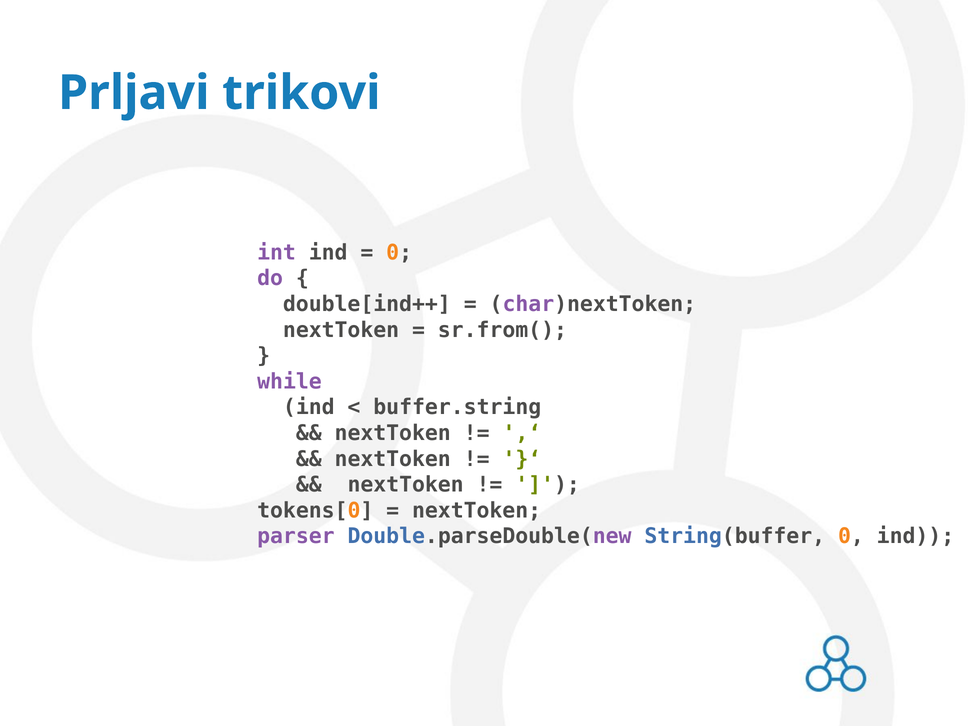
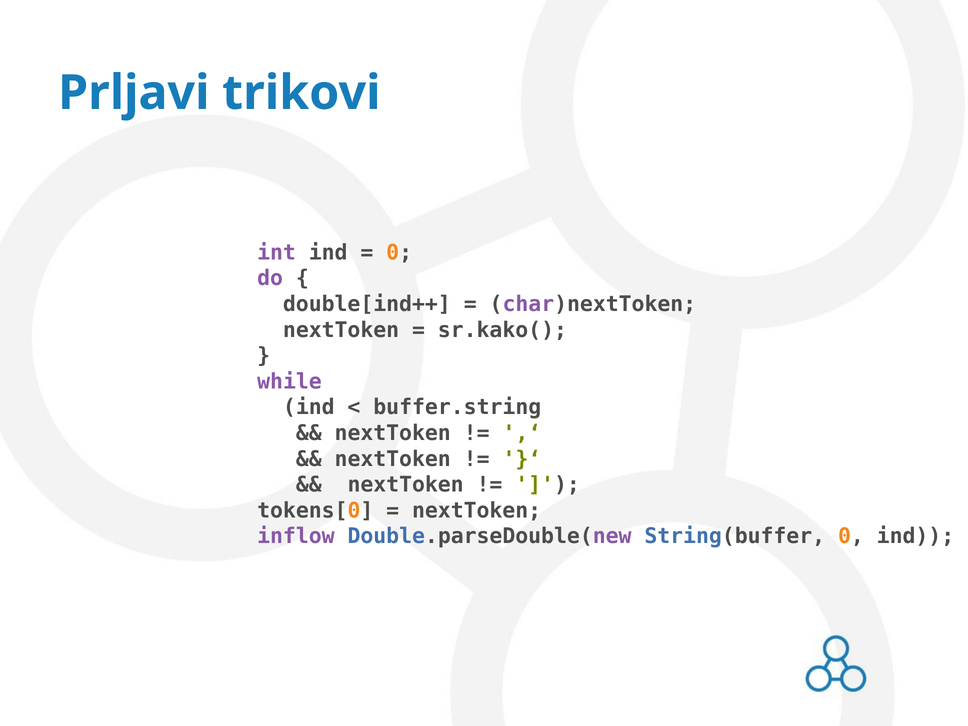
sr.from(: sr.from( -> sr.kako(
parser: parser -> inflow
